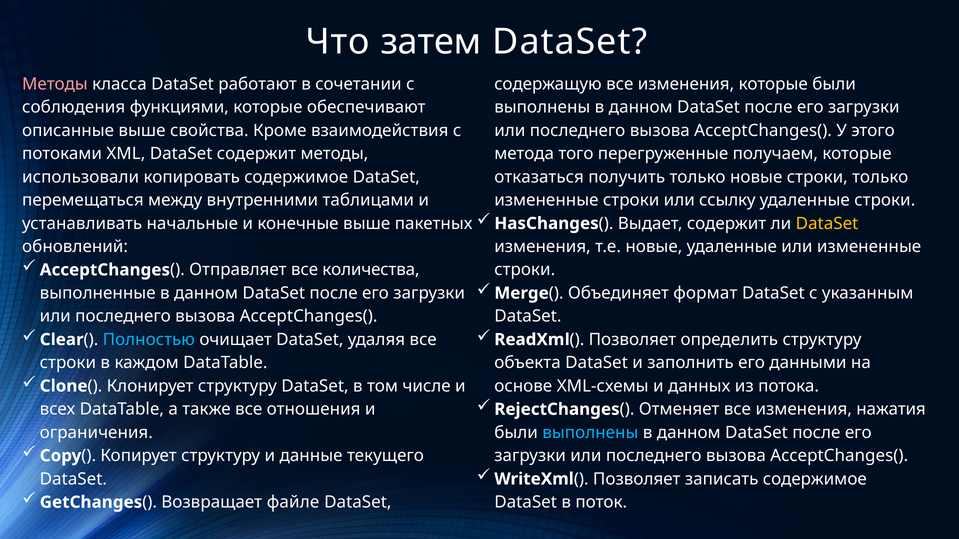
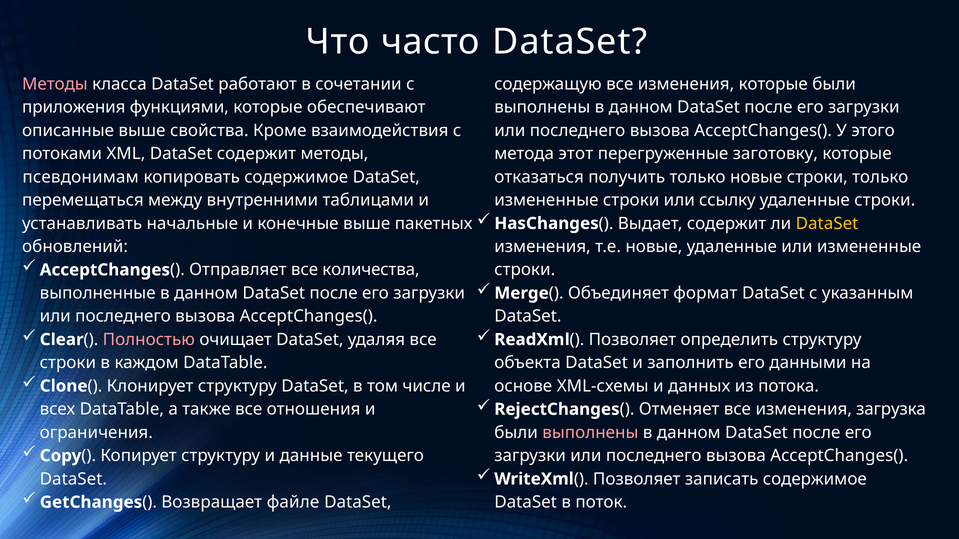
затем: затем -> часто
соблюдения: соблюдения -> приложения
того: того -> этот
получаем: получаем -> заготовку
использовали: использовали -> псевдонимам
Полностью colour: light blue -> pink
нажатия: нажатия -> загрузка
выполнены at (590, 433) colour: light blue -> pink
